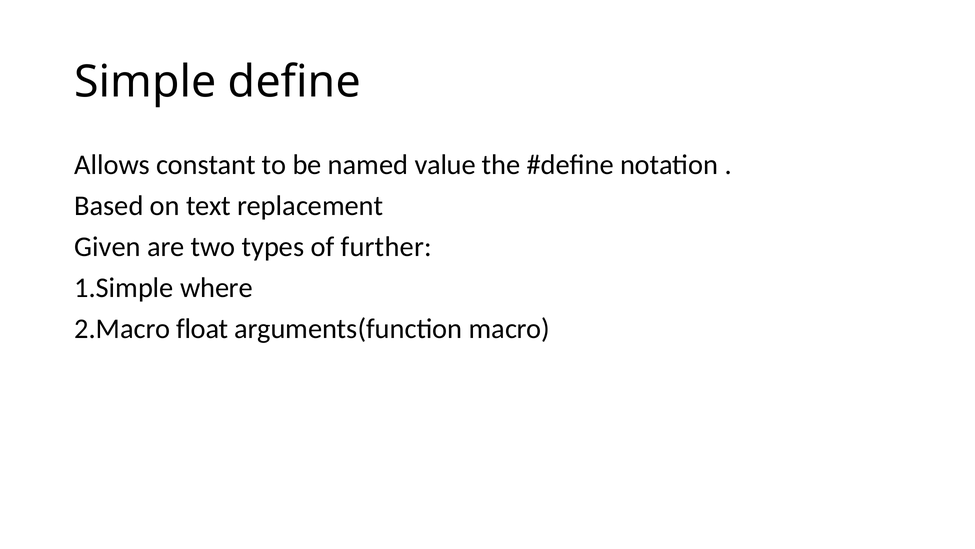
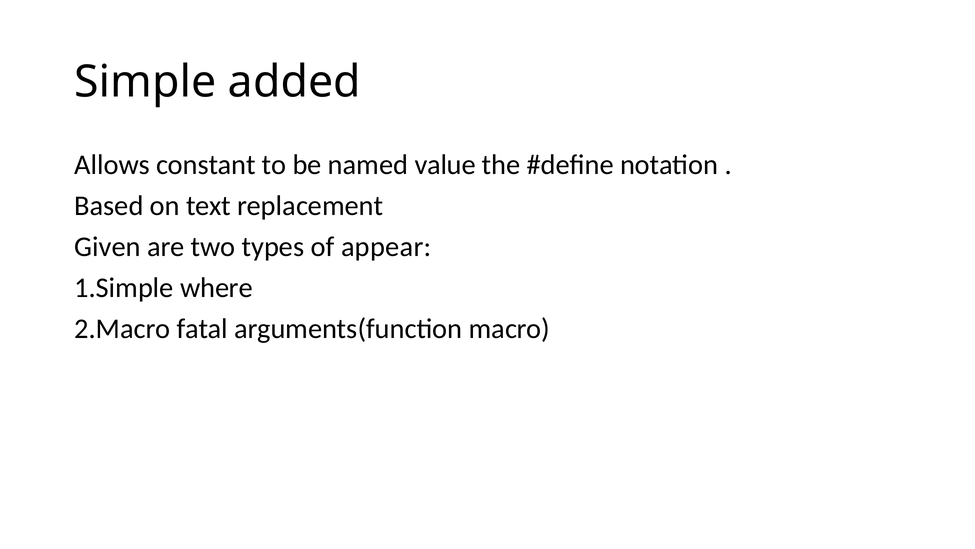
define: define -> added
further: further -> appear
float: float -> fatal
